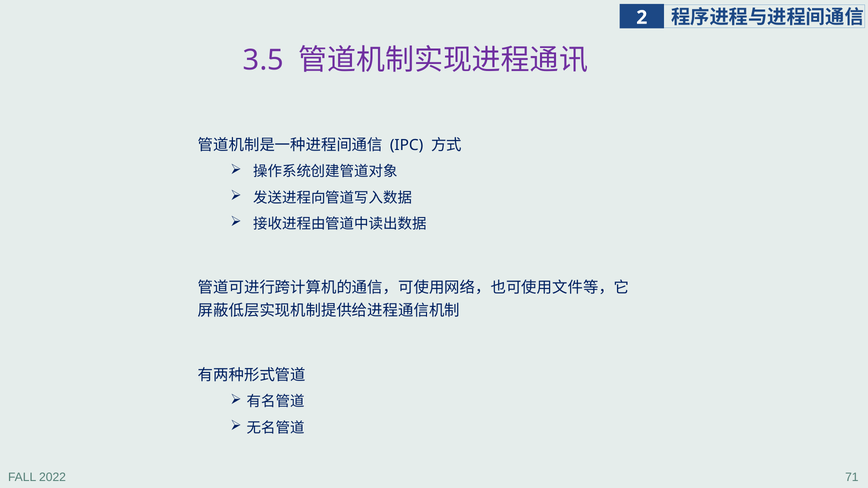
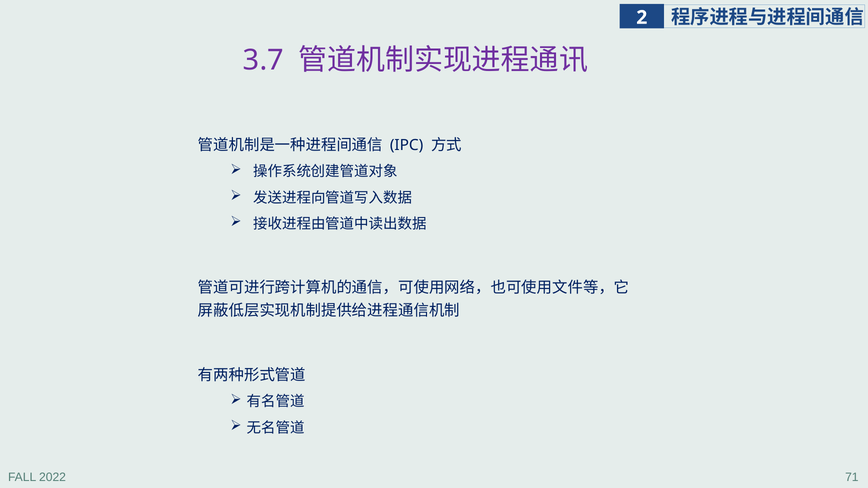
3.5: 3.5 -> 3.7
